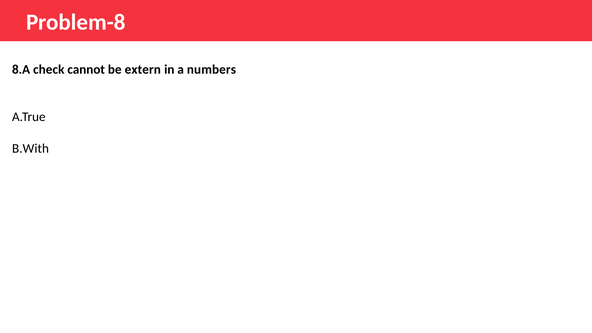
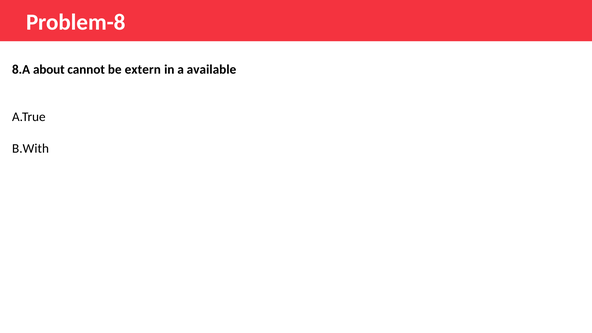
check: check -> about
numbers: numbers -> available
